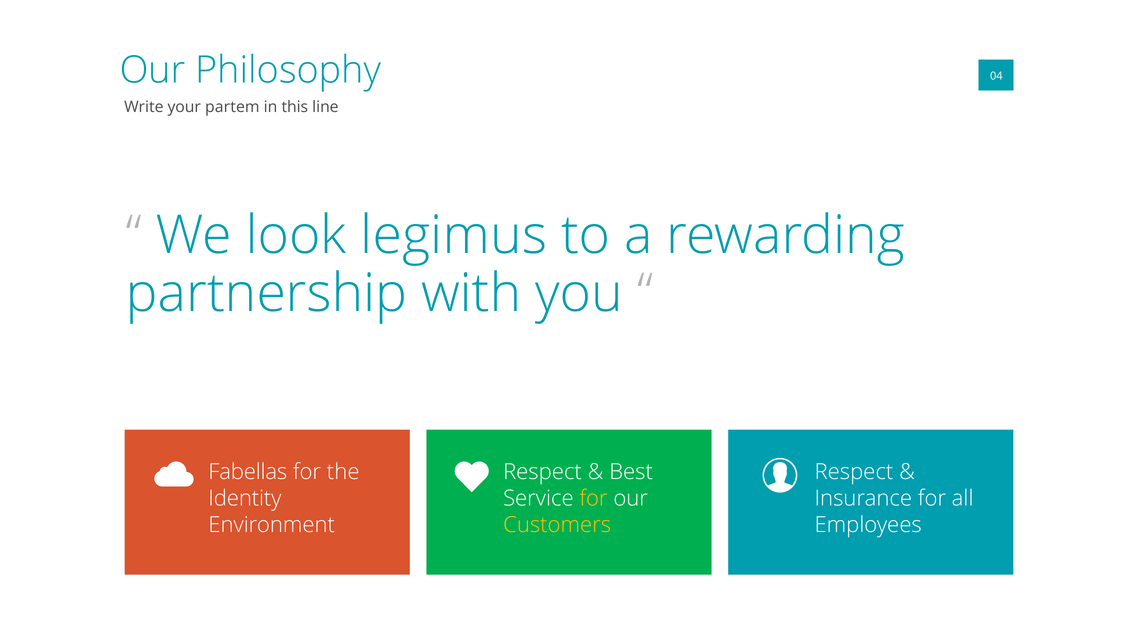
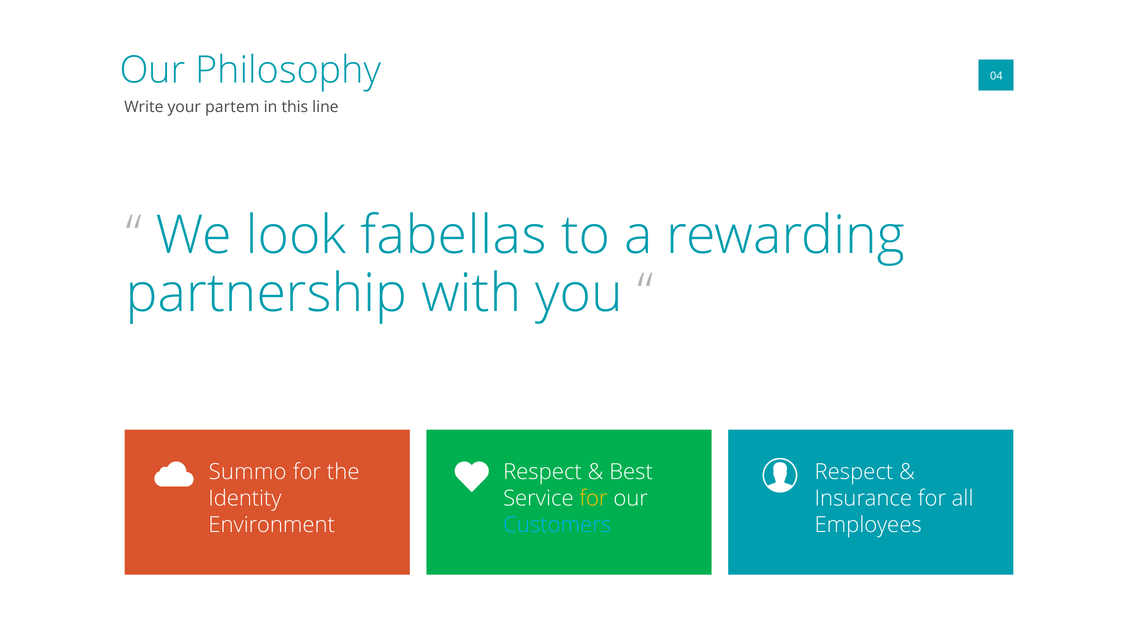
legimus: legimus -> fabellas
Fabellas: Fabellas -> Summo
Customers colour: yellow -> light blue
